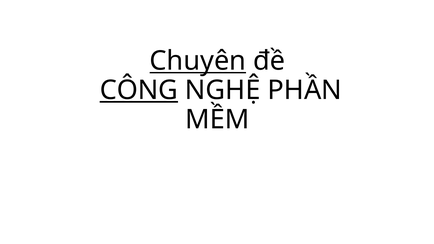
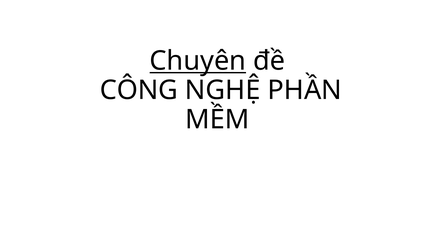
CÔNG underline: present -> none
